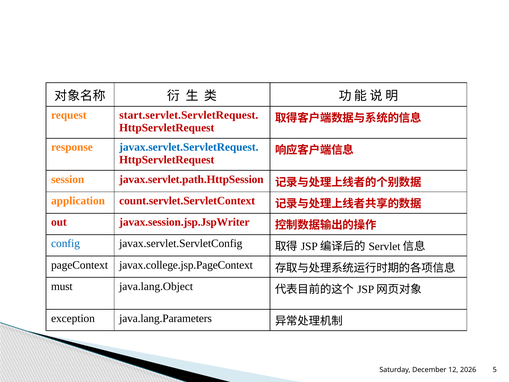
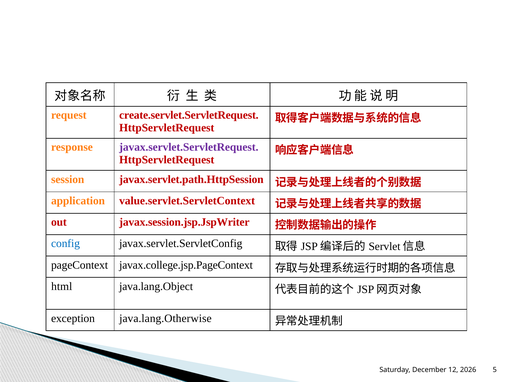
start.servlet.ServletRequest: start.servlet.ServletRequest -> create.servlet.ServletRequest
javax.servlet.ServletRequest colour: blue -> purple
count.servlet.ServletContext: count.servlet.ServletContext -> value.servlet.ServletContext
must: must -> html
java.lang.Parameters: java.lang.Parameters -> java.lang.Otherwise
